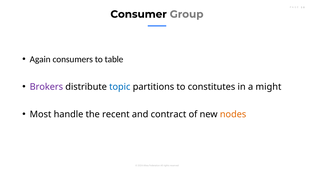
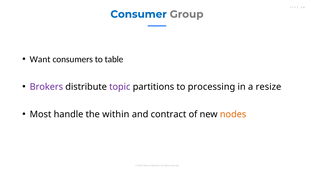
Consumer colour: black -> blue
Again: Again -> Want
topic colour: blue -> purple
constitutes: constitutes -> processing
might: might -> resize
recent: recent -> within
